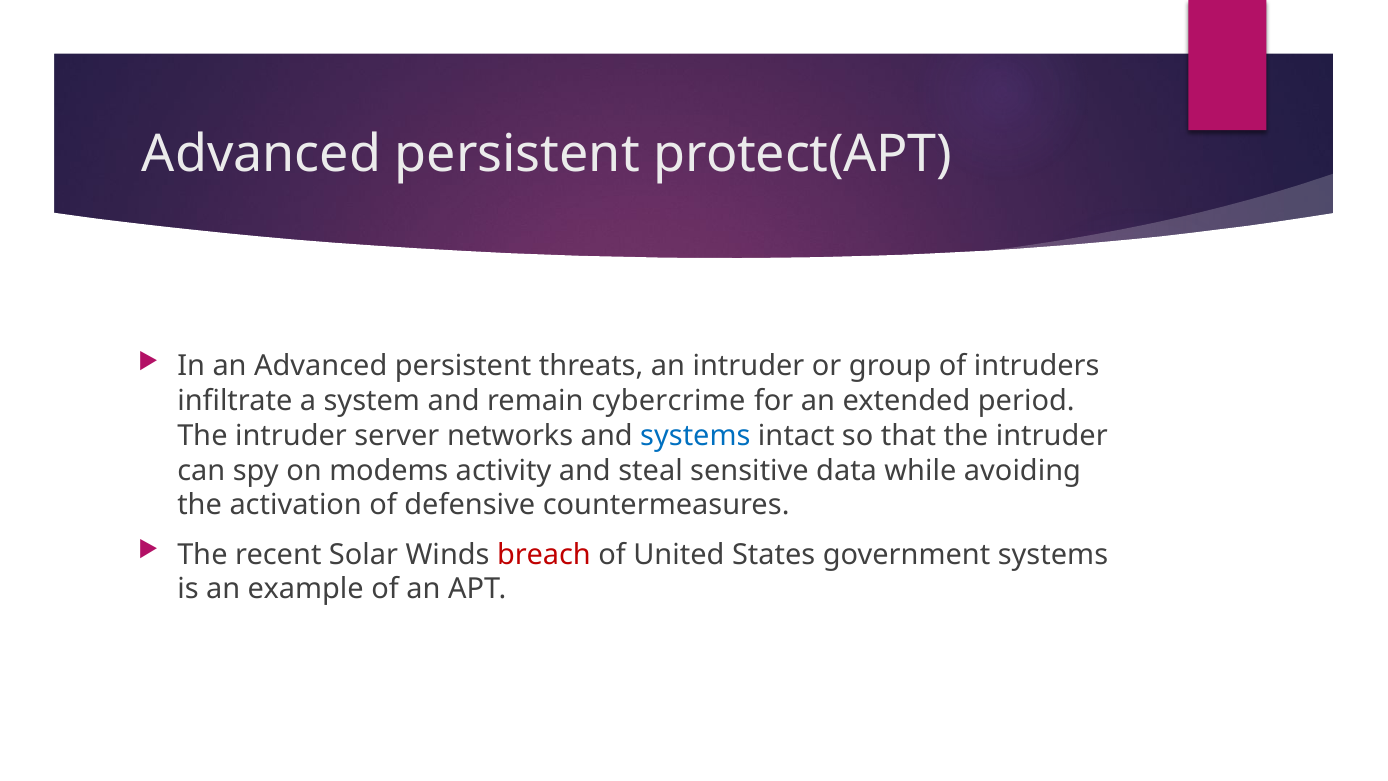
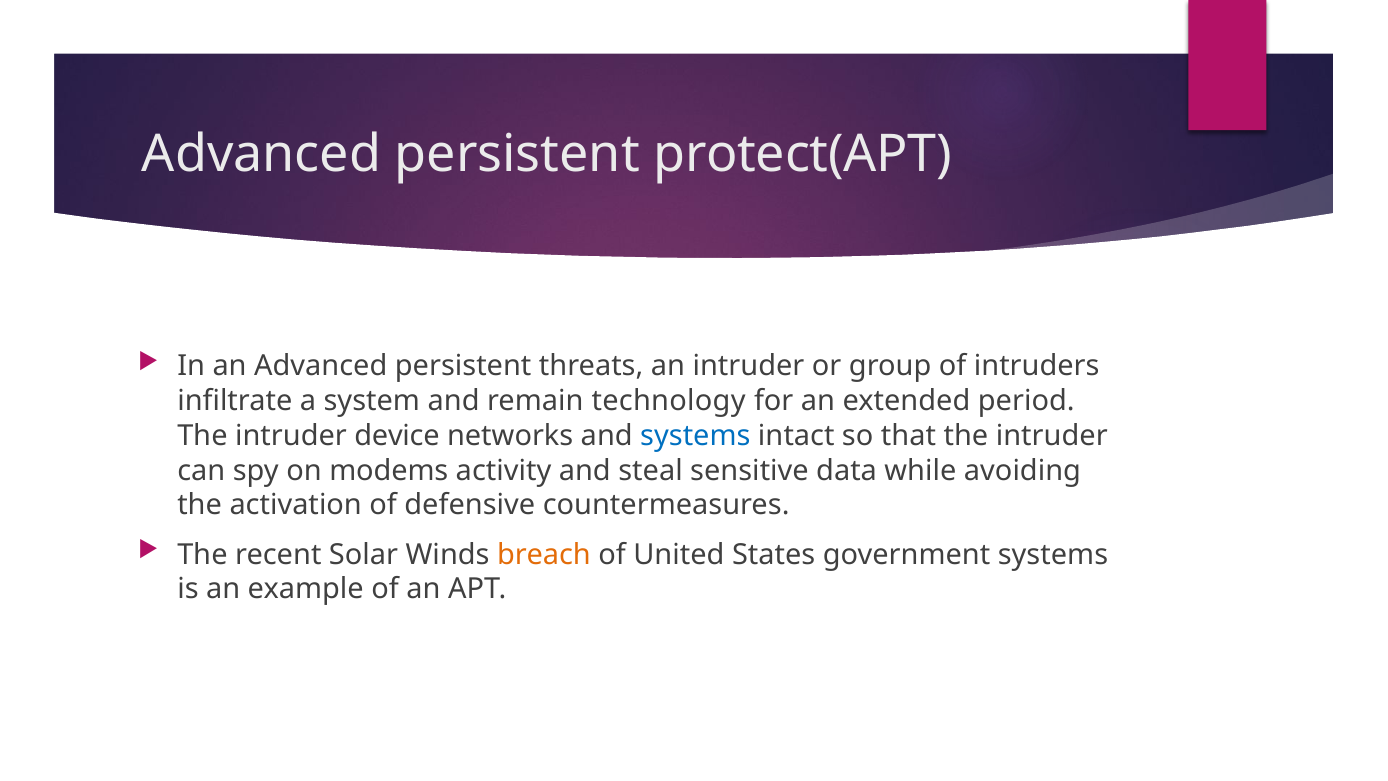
cybercrime: cybercrime -> technology
server: server -> device
breach colour: red -> orange
